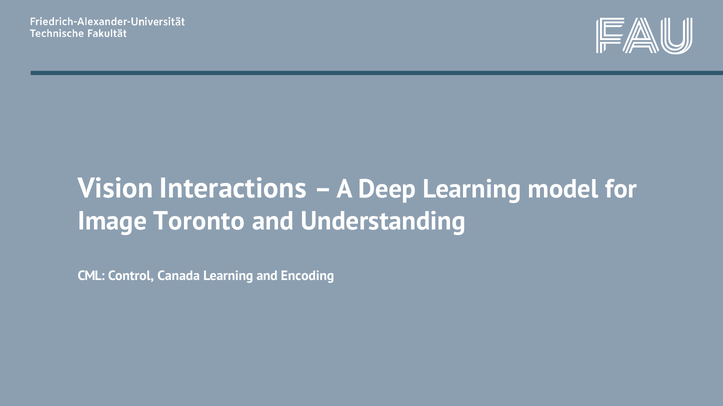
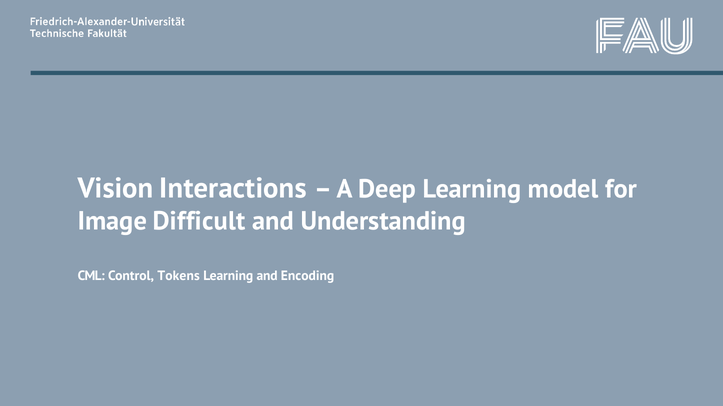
Toronto: Toronto -> Difficult
Canada: Canada -> Tokens
